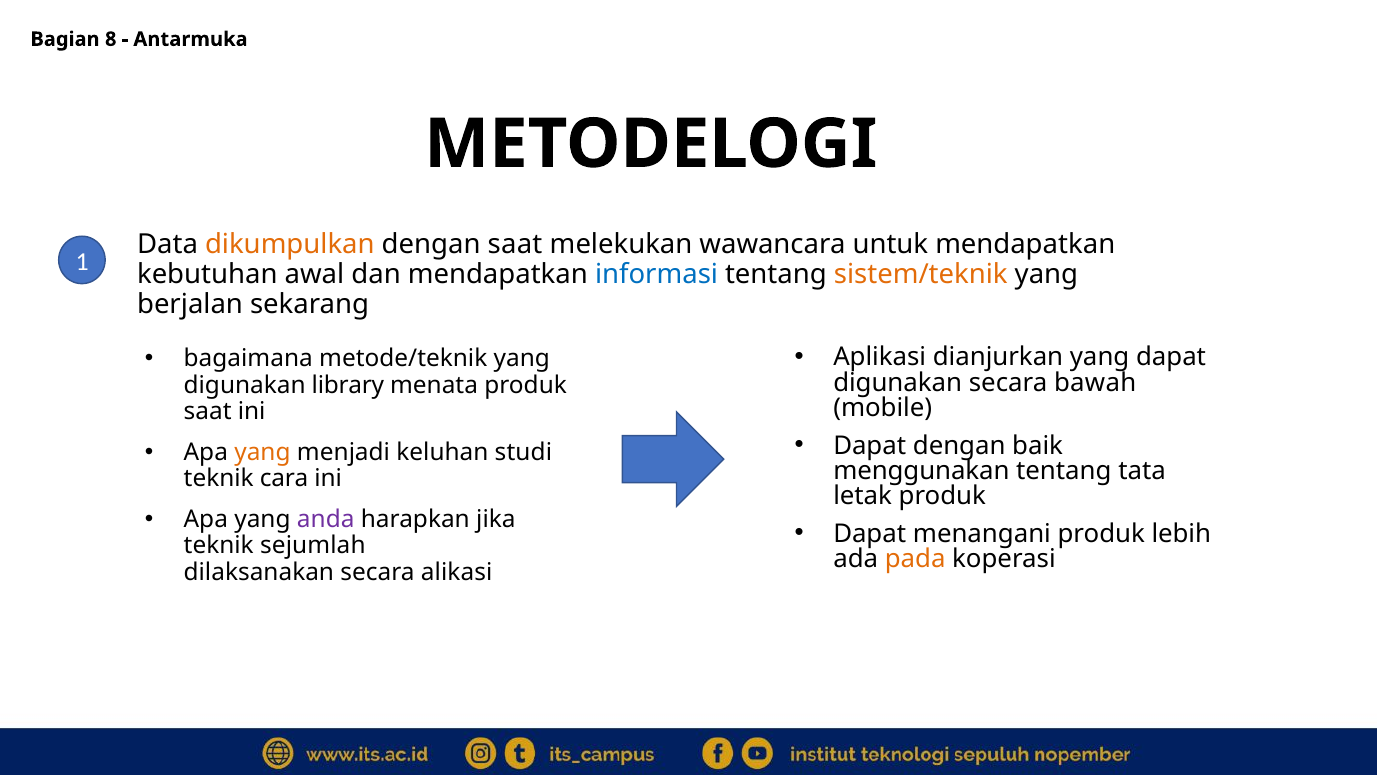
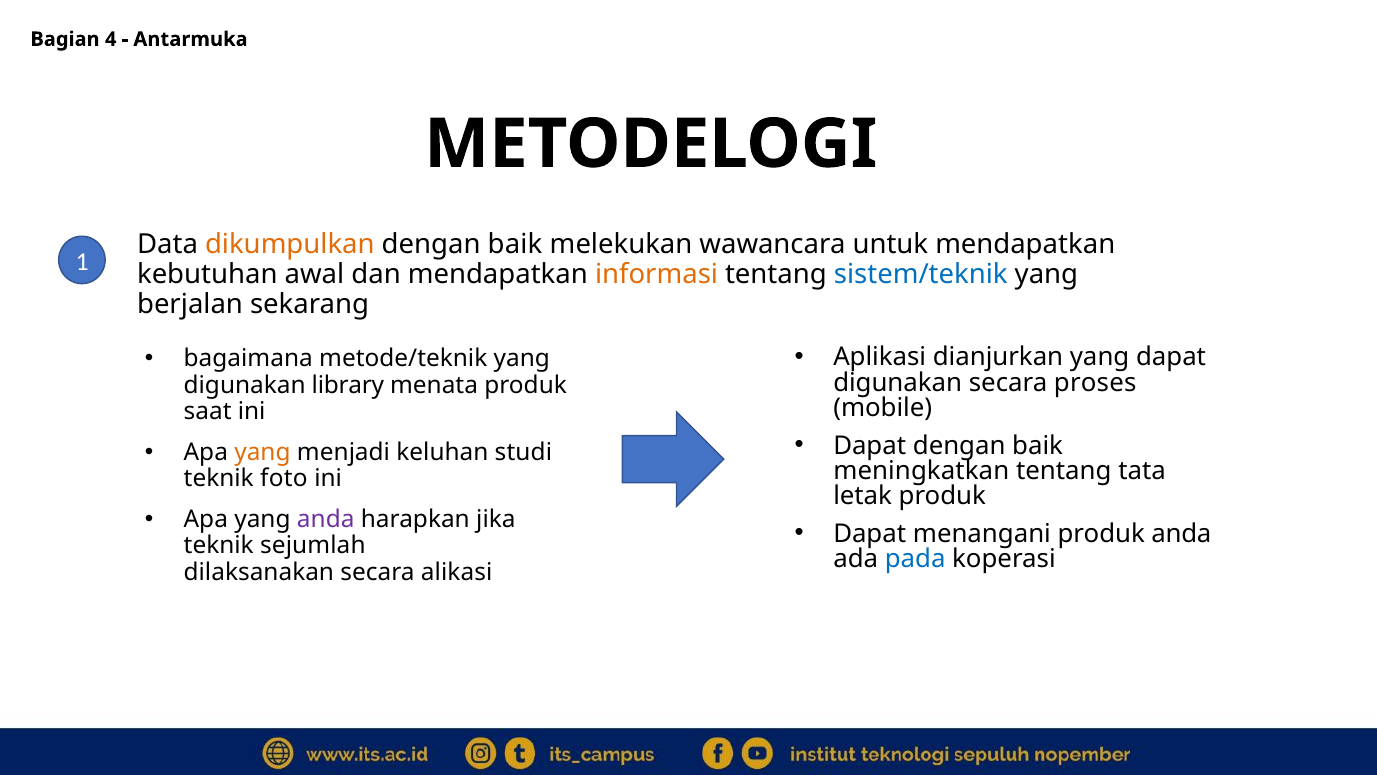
8: 8 -> 4
saat at (515, 245): saat -> baik
informasi colour: blue -> orange
sistem/teknik colour: orange -> blue
bawah: bawah -> proses
menggunakan: menggunakan -> meningkatkan
cara: cara -> foto
produk lebih: lebih -> anda
pada colour: orange -> blue
